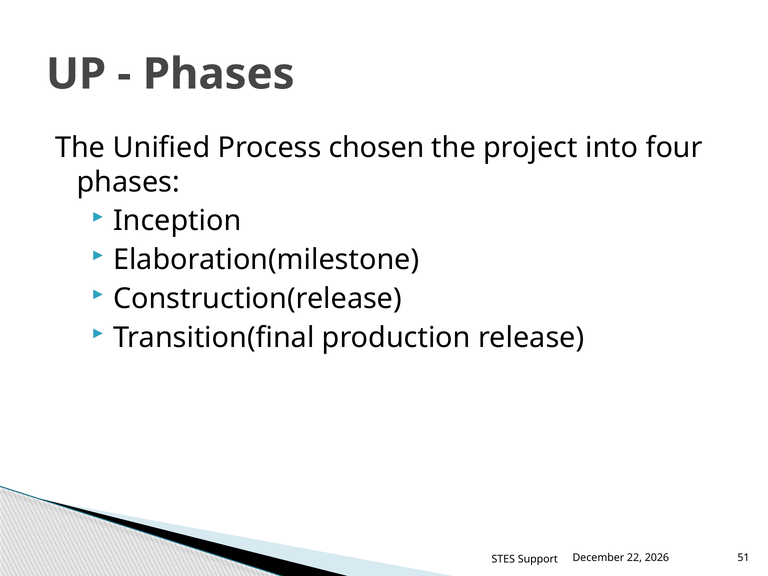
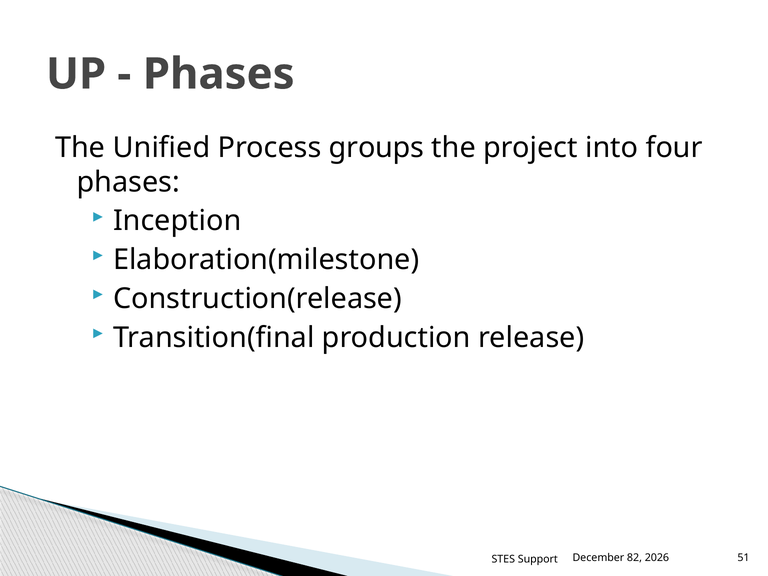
chosen: chosen -> groups
22: 22 -> 82
